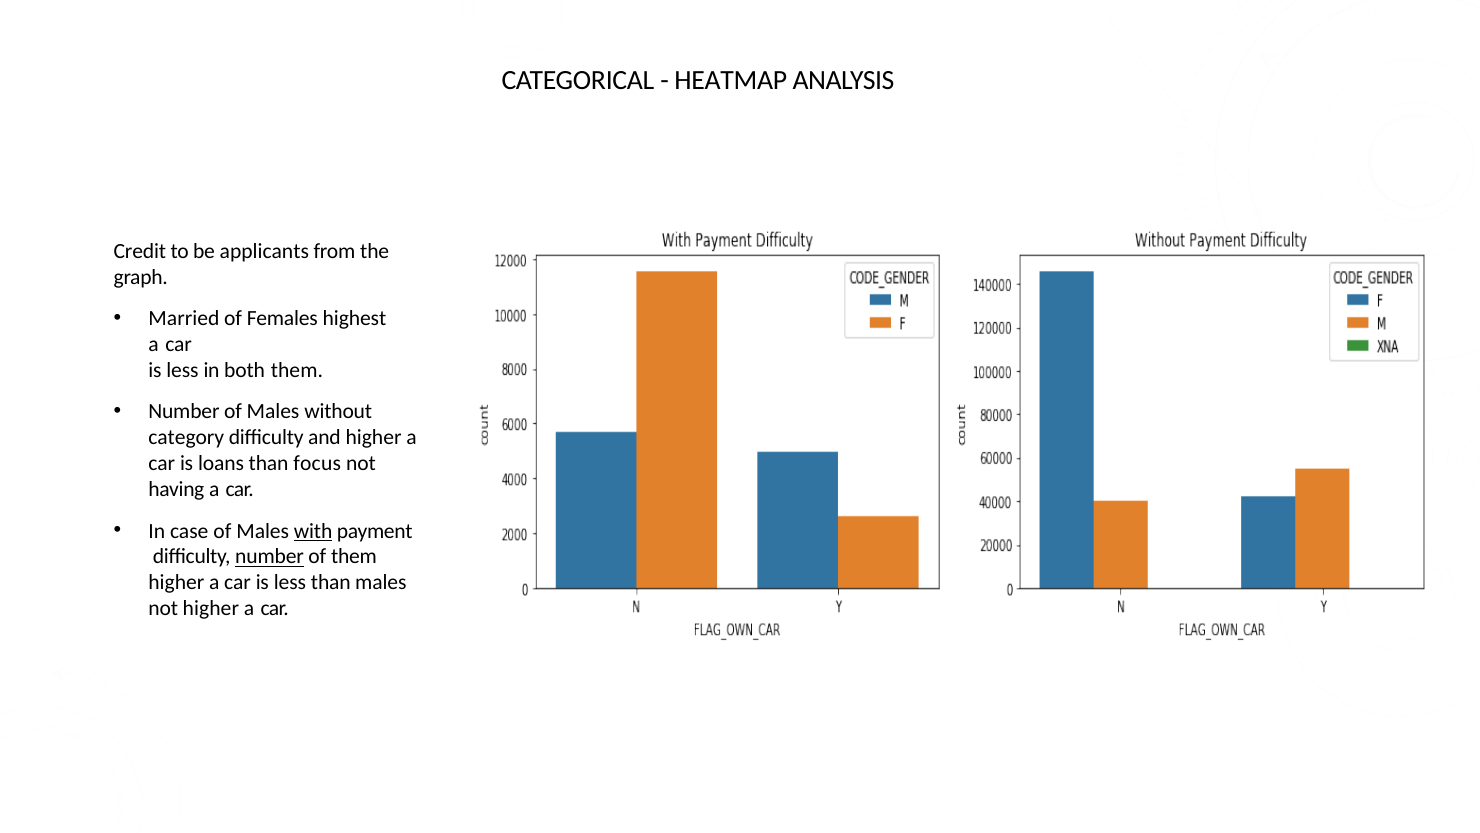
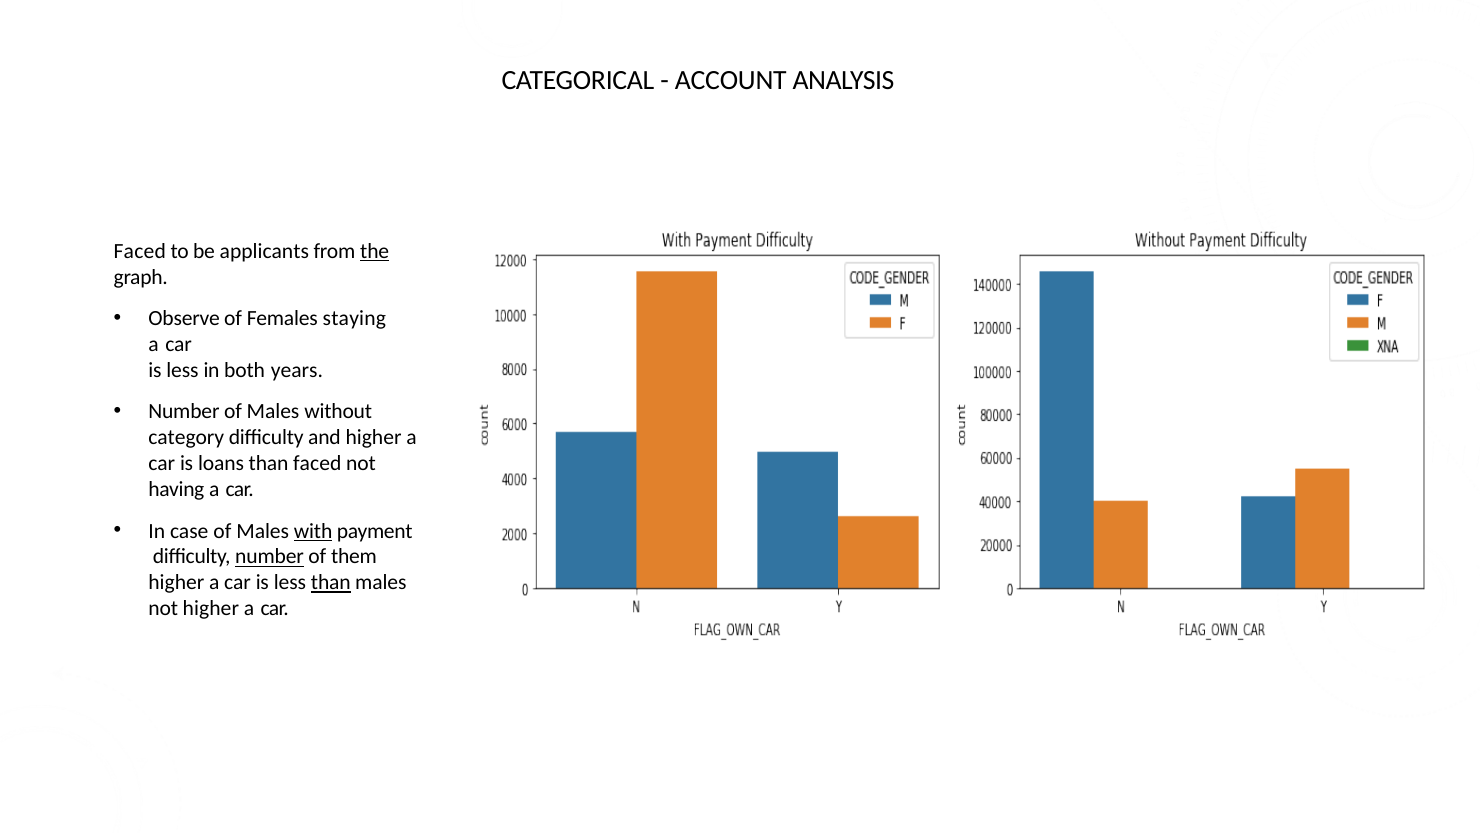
HEATMAP: HEATMAP -> ACCOUNT
Credit at (140, 251): Credit -> Faced
the underline: none -> present
Married: Married -> Observe
highest: highest -> staying
both them: them -> years
than focus: focus -> faced
than at (331, 582) underline: none -> present
